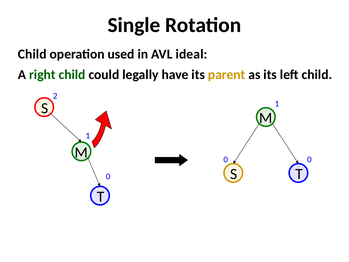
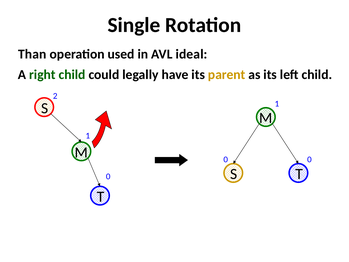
Child at (32, 54): Child -> Than
